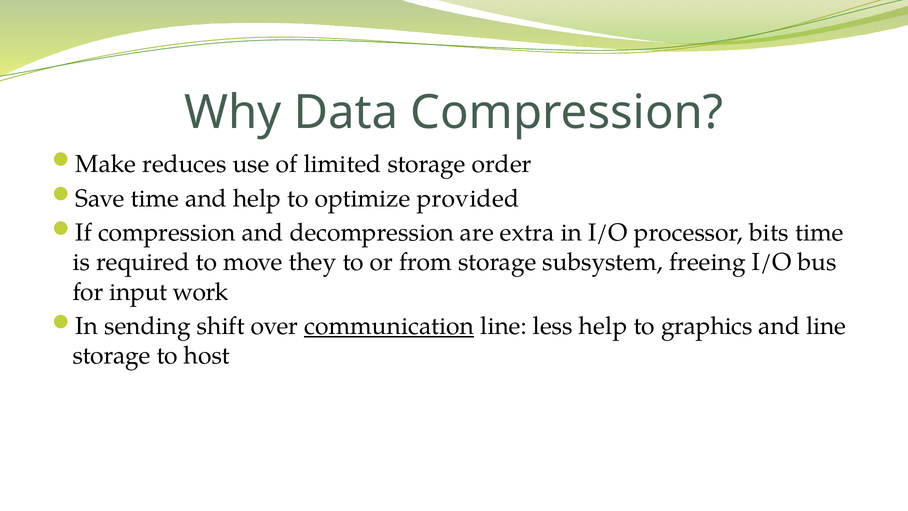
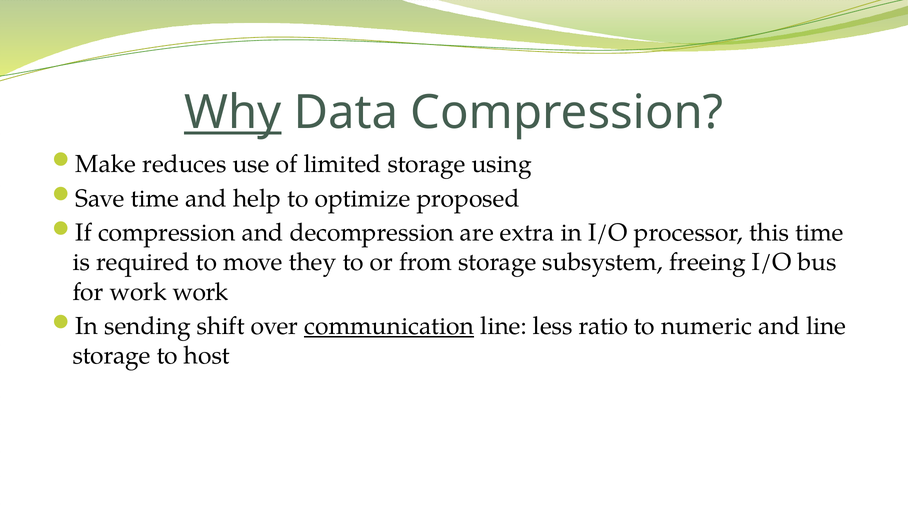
Why underline: none -> present
order: order -> using
provided: provided -> proposed
bits: bits -> this
for input: input -> work
less help: help -> ratio
graphics: graphics -> numeric
